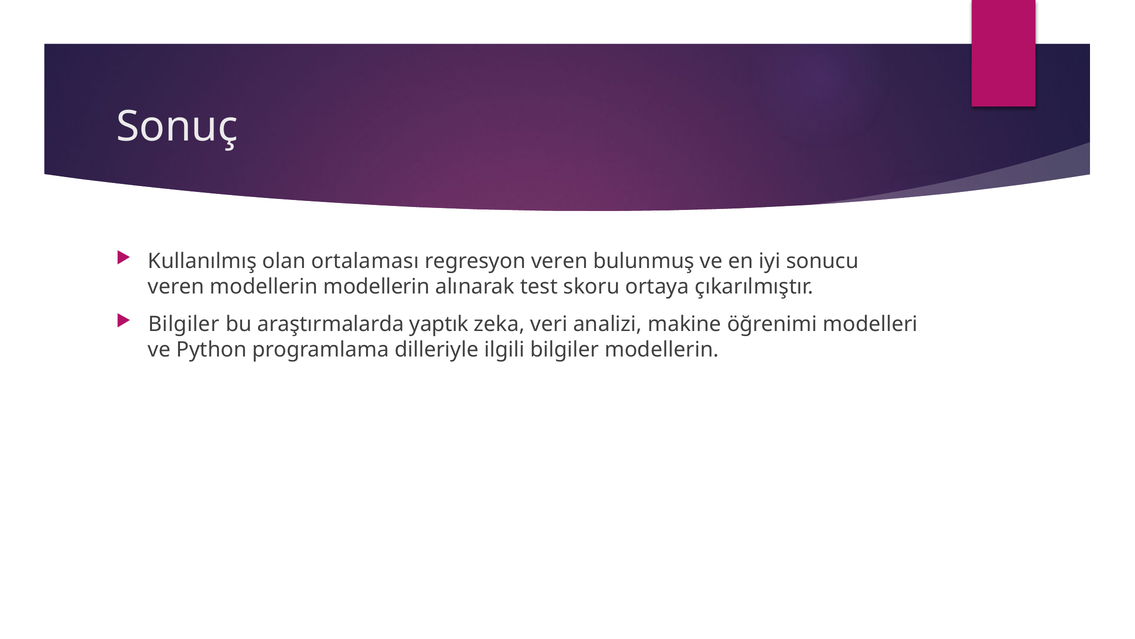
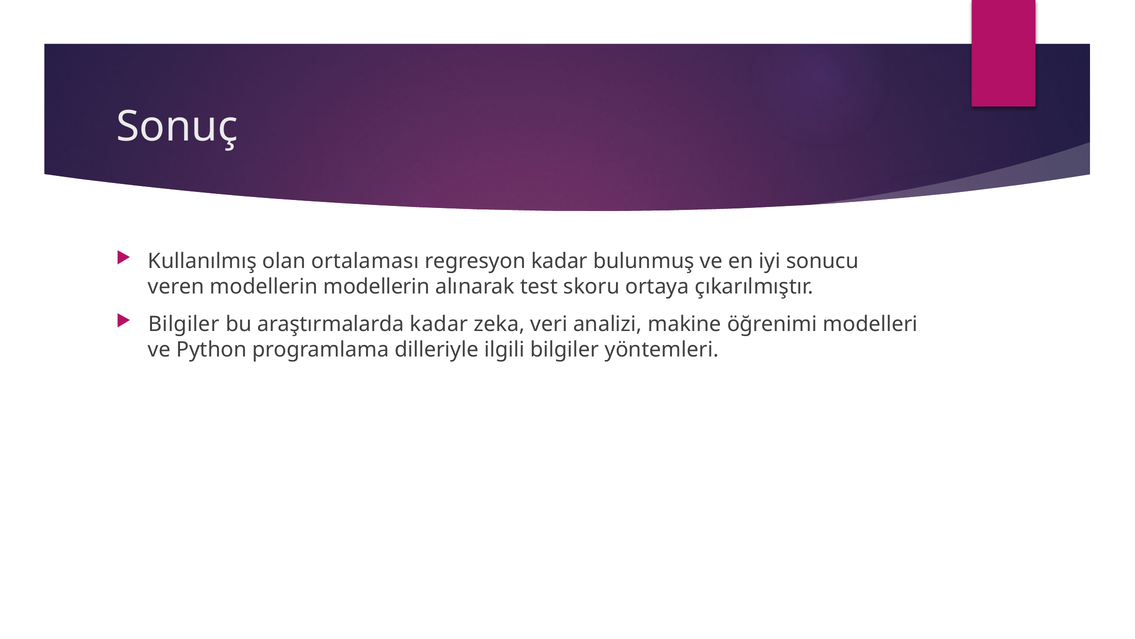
regresyon veren: veren -> kadar
araştırmalarda yaptık: yaptık -> kadar
bilgiler modellerin: modellerin -> yöntemleri
